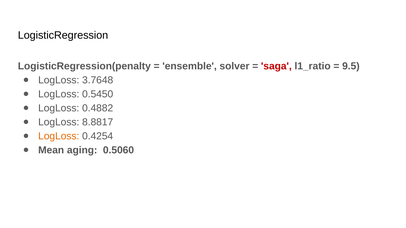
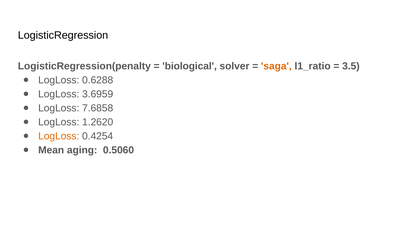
ensemble: ensemble -> biological
saga colour: red -> orange
9.5: 9.5 -> 3.5
3.7648: 3.7648 -> 0.6288
0.5450: 0.5450 -> 3.6959
0.4882: 0.4882 -> 7.6858
8.8817: 8.8817 -> 1.2620
